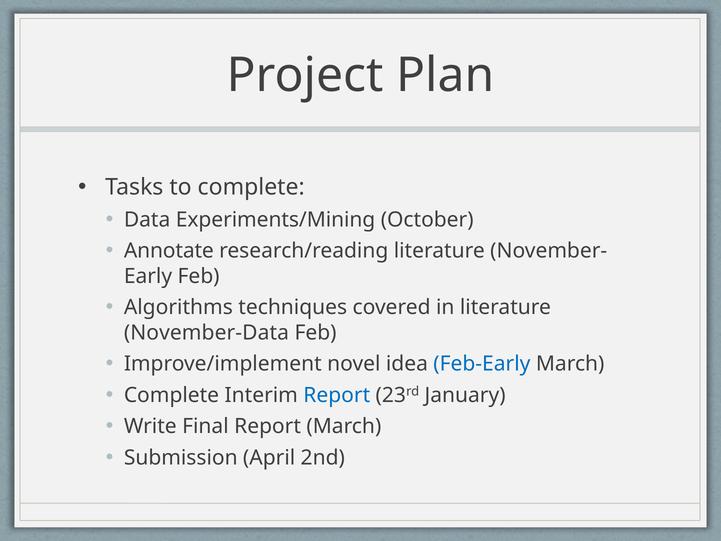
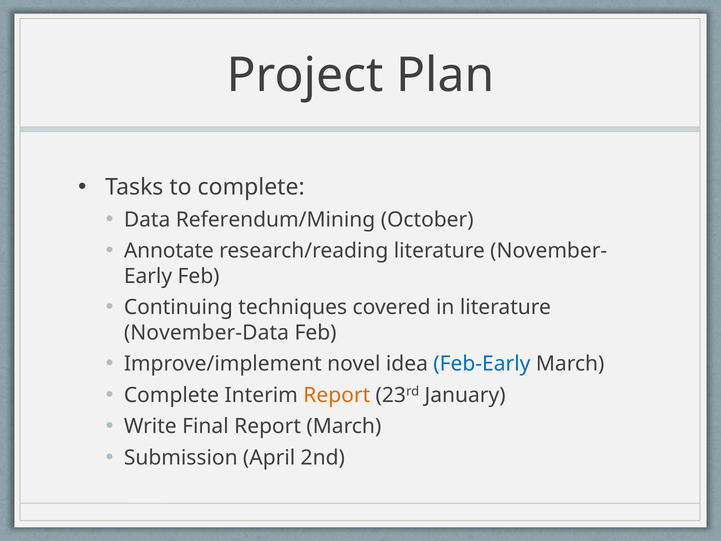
Experiments/Mining: Experiments/Mining -> Referendum/Mining
Algorithms: Algorithms -> Continuing
Report at (337, 395) colour: blue -> orange
